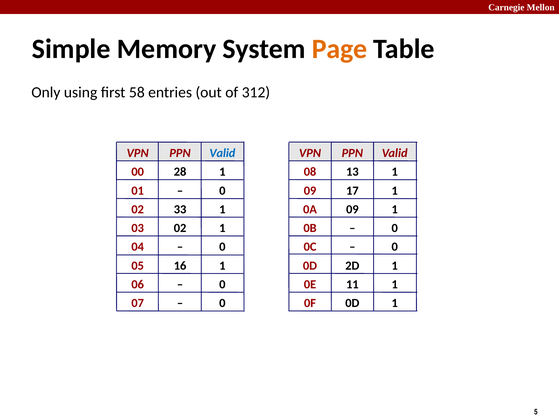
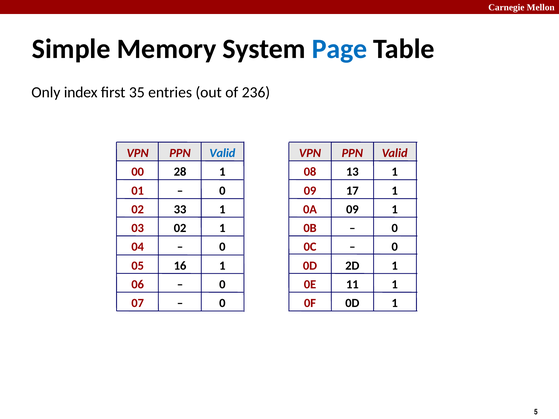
Page colour: orange -> blue
using: using -> index
58: 58 -> 35
312: 312 -> 236
